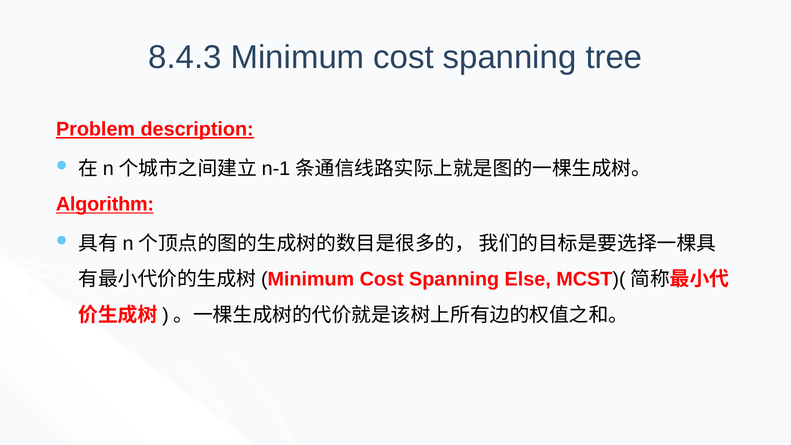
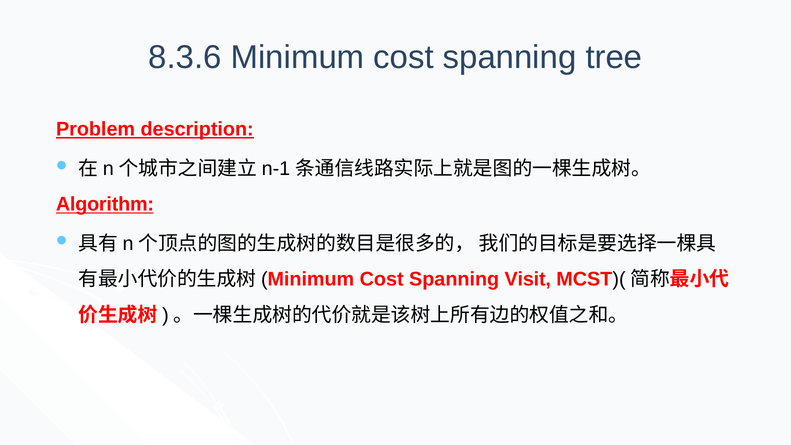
8.4.3: 8.4.3 -> 8.3.6
Else: Else -> Visit
